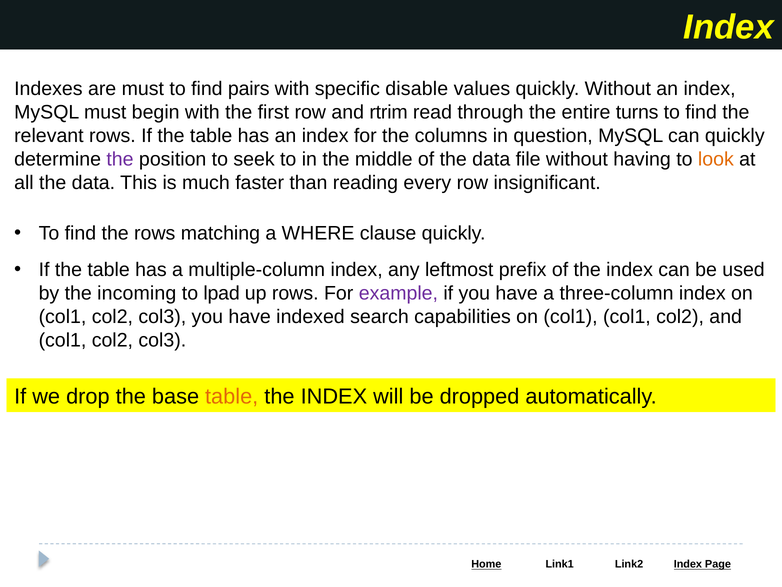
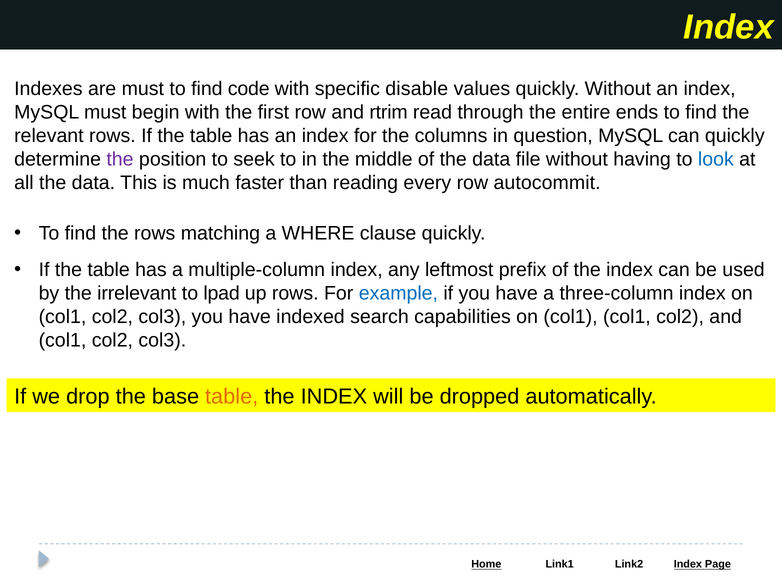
pairs: pairs -> code
turns: turns -> ends
look colour: orange -> blue
insignificant: insignificant -> autocommit
incoming: incoming -> irrelevant
example colour: purple -> blue
